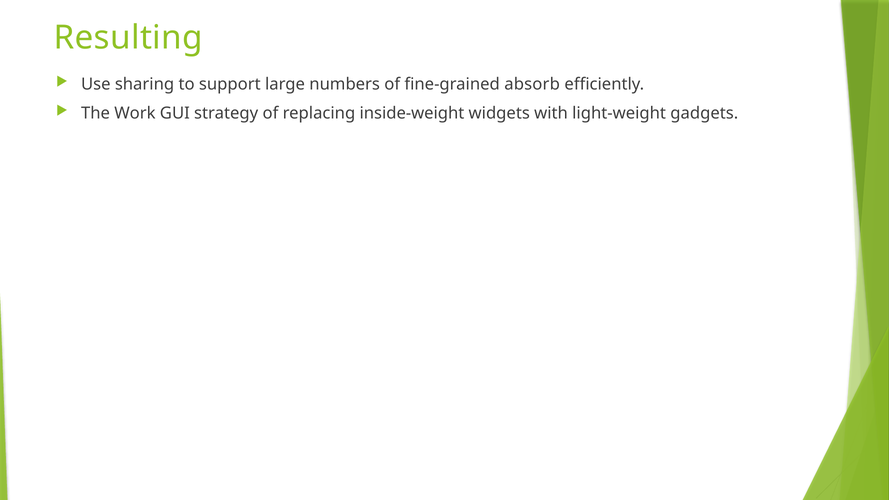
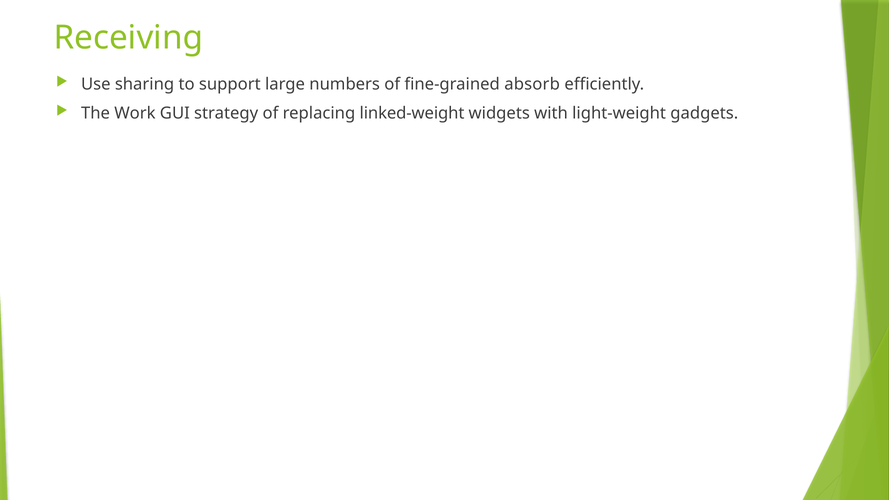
Resulting: Resulting -> Receiving
inside-weight: inside-weight -> linked-weight
